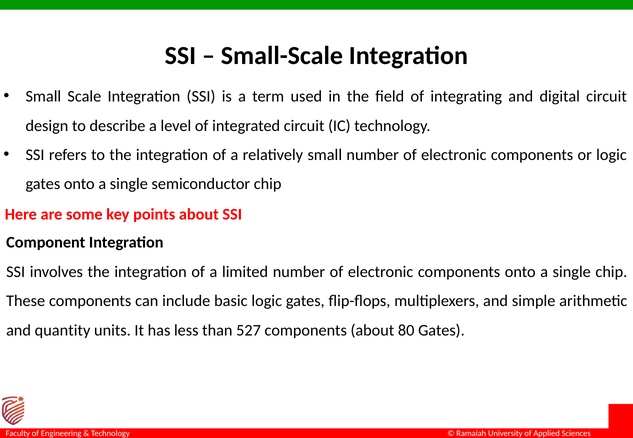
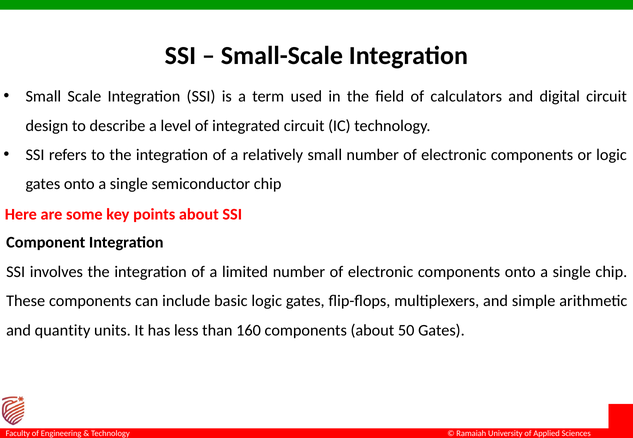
integrating: integrating -> calculators
527: 527 -> 160
80: 80 -> 50
